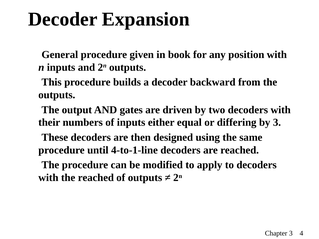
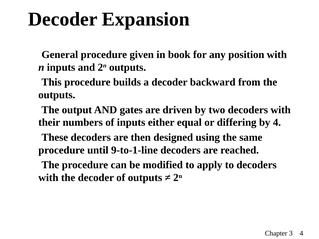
by 3: 3 -> 4
4-to-1-line: 4-to-1-line -> 9-to-1-line
the reached: reached -> decoder
